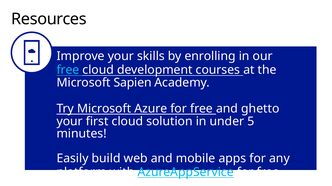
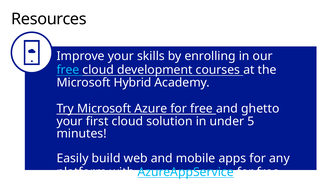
Sapien: Sapien -> Hybrid
